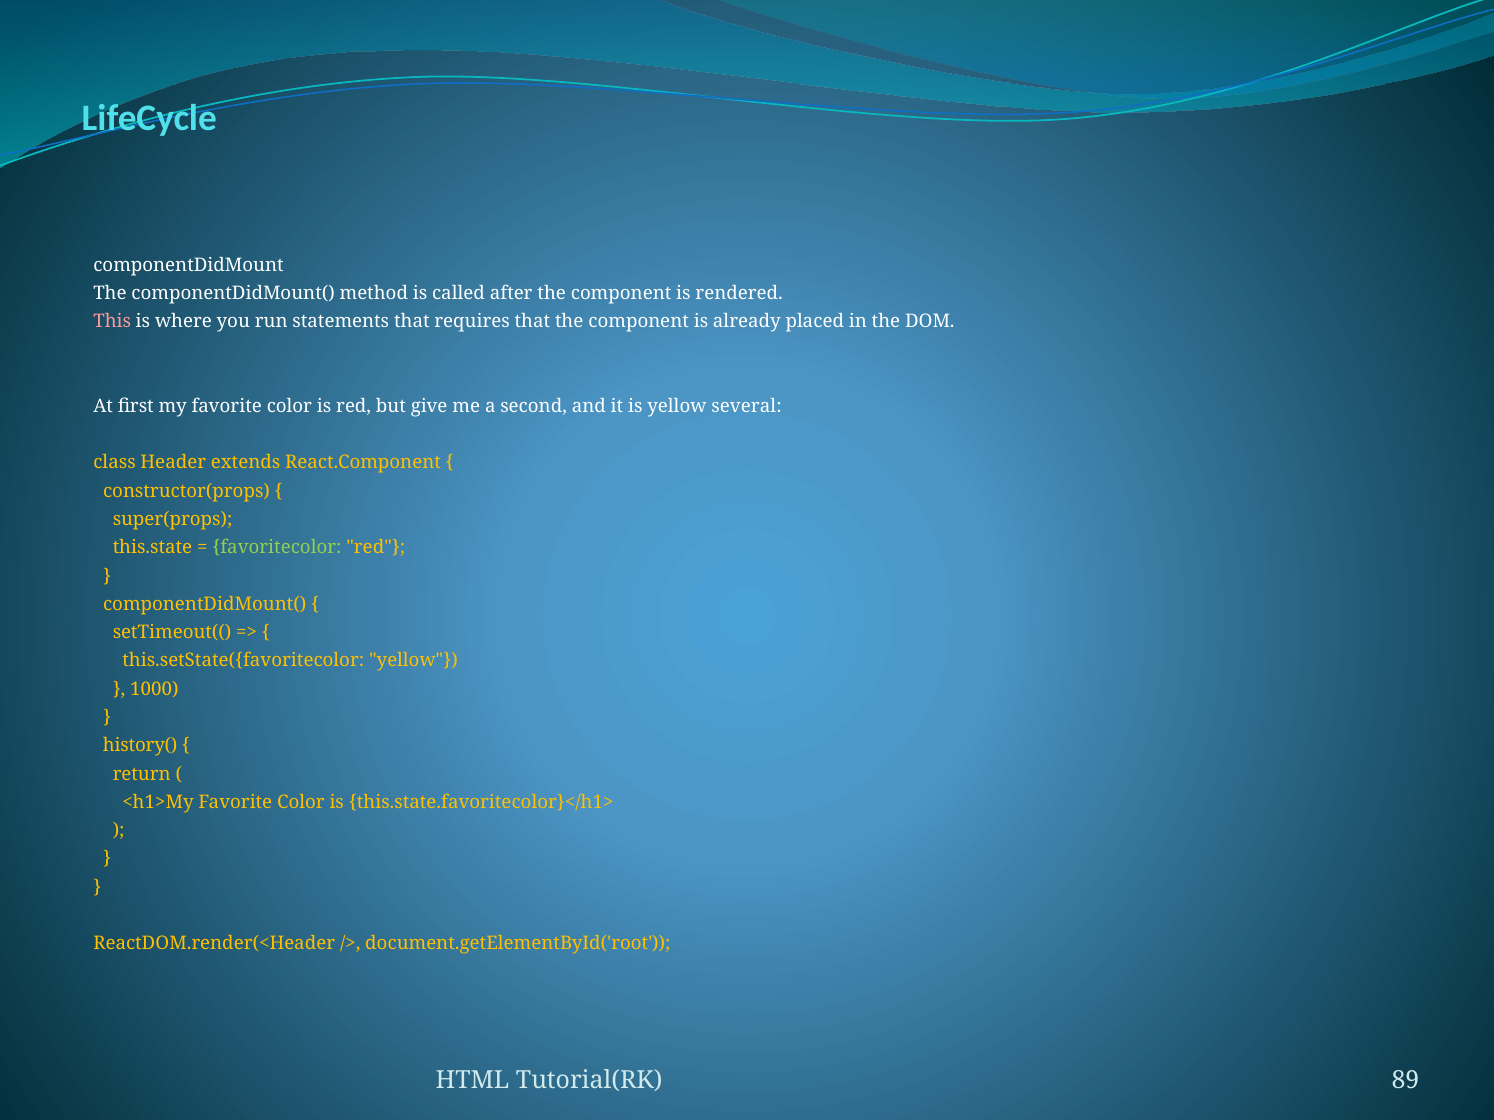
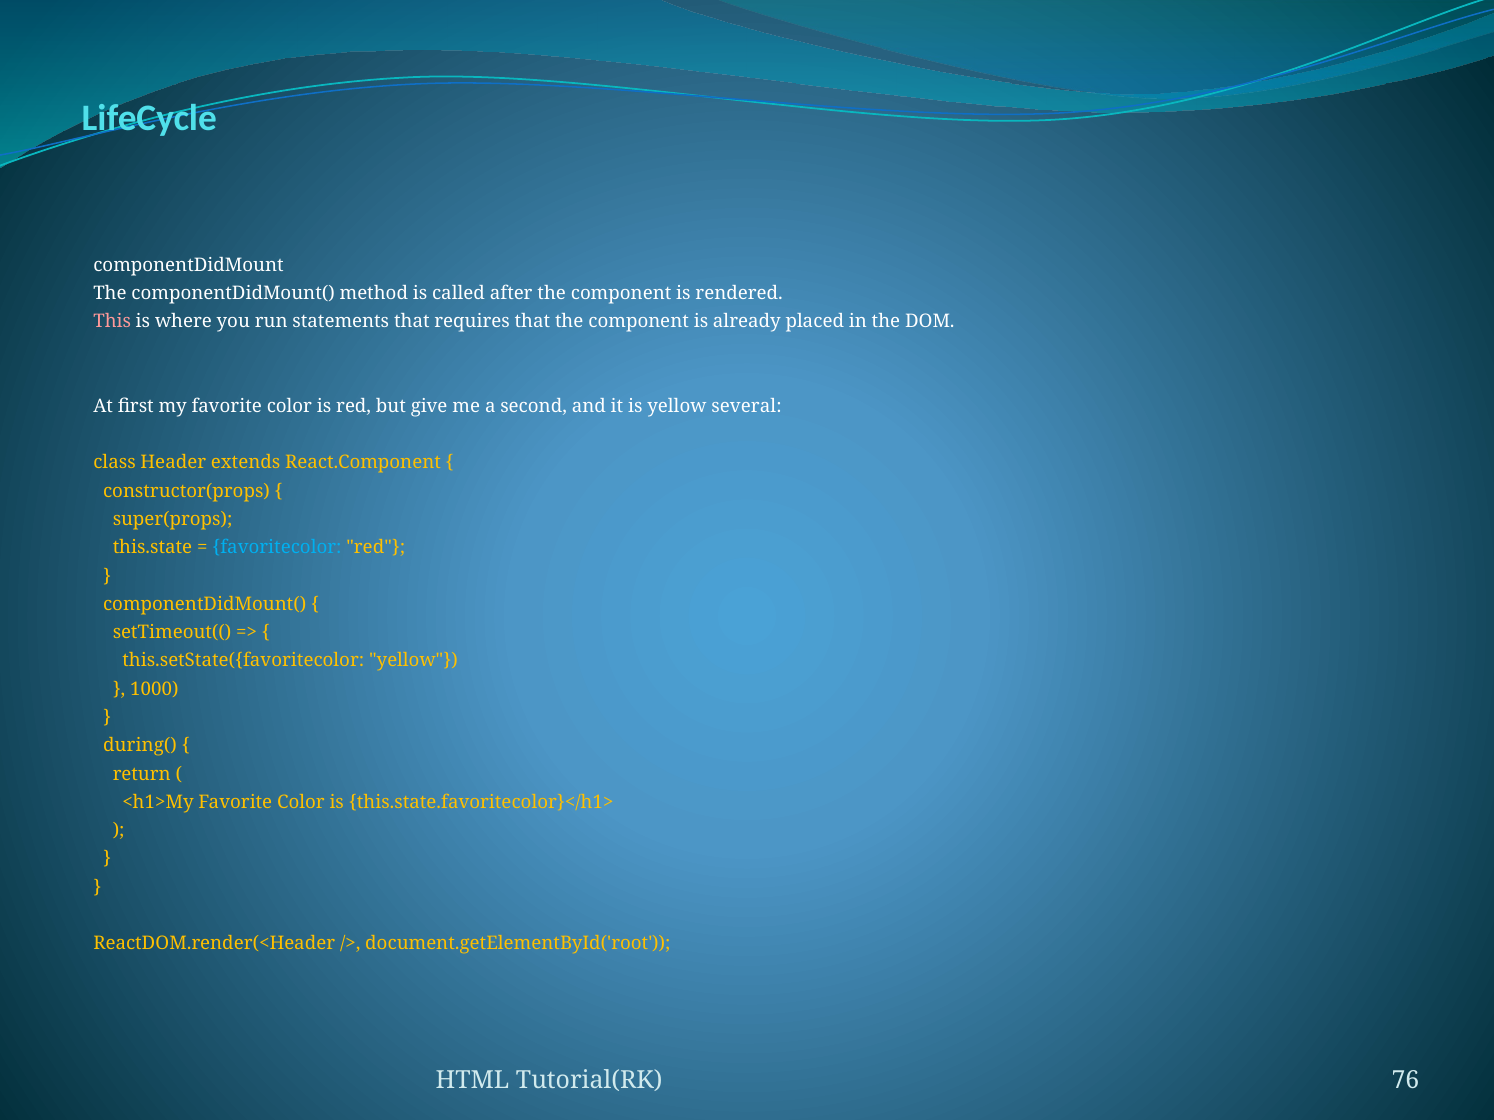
favoritecolor colour: light green -> light blue
history(: history( -> during(
89: 89 -> 76
